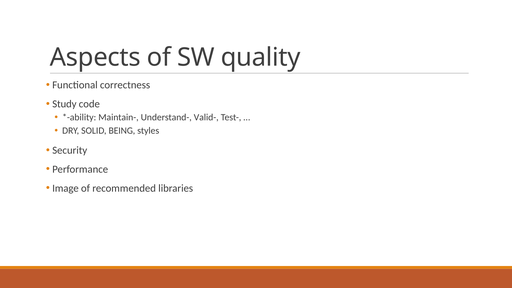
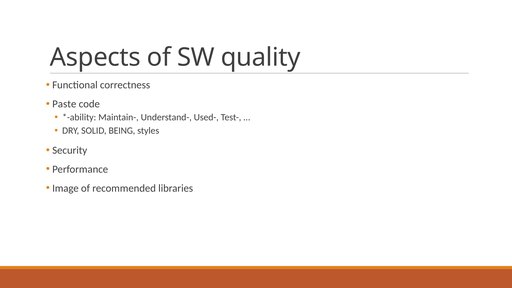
Study: Study -> Paste
Valid-: Valid- -> Used-
